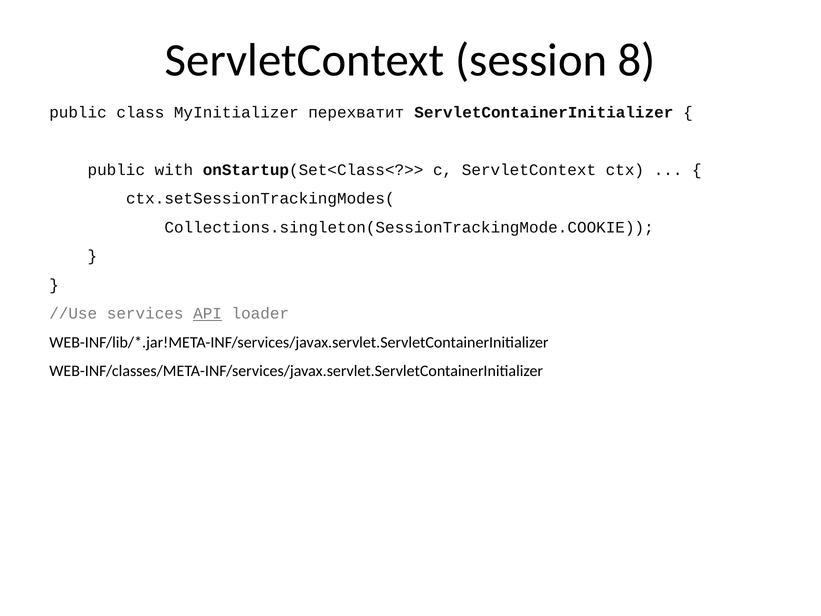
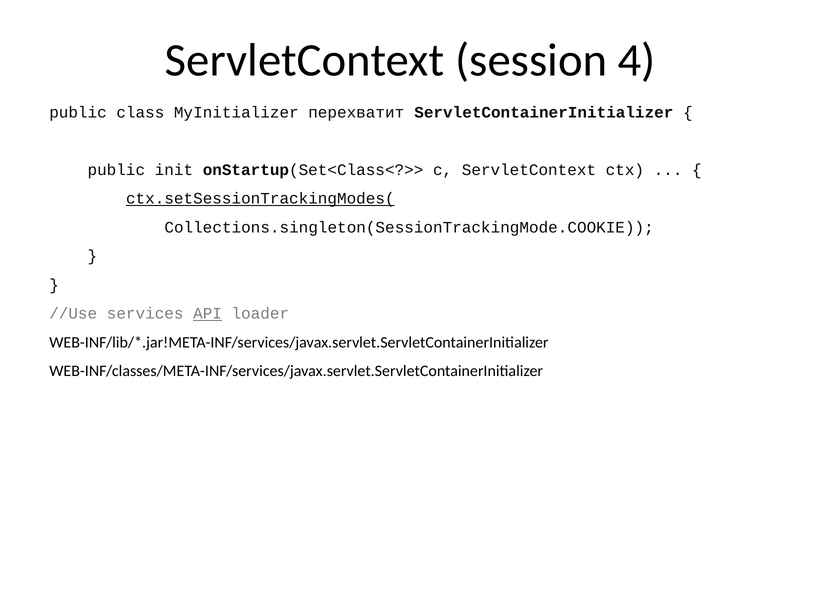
8: 8 -> 4
with: with -> init
ctx.setSessionTrackingModes( underline: none -> present
